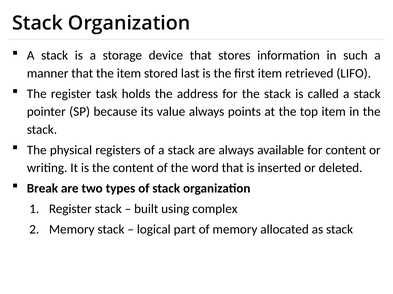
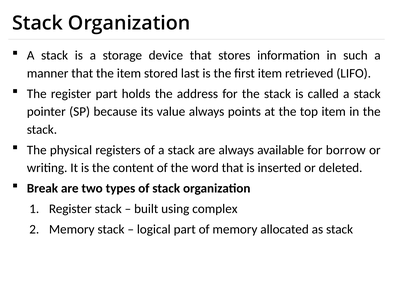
register task: task -> part
for content: content -> borrow
